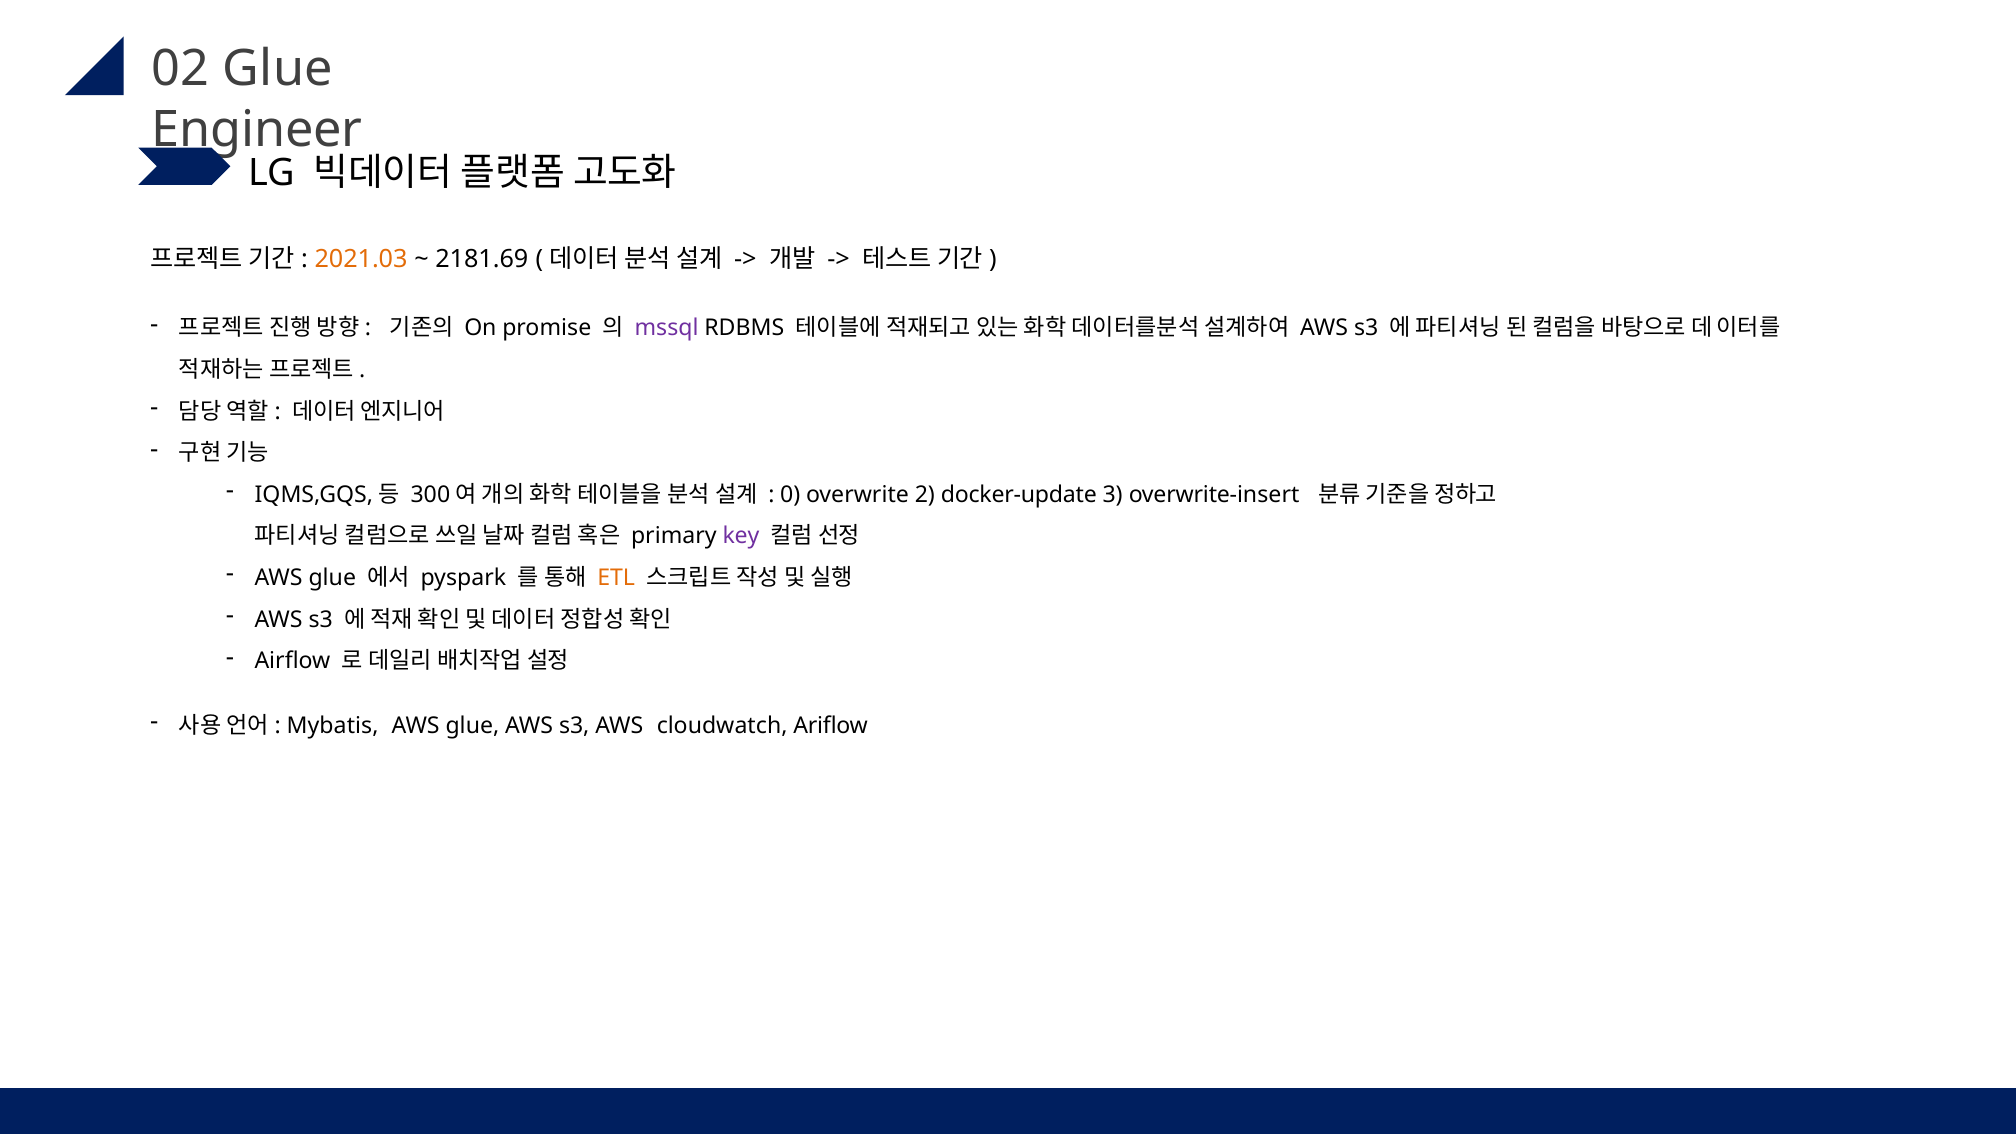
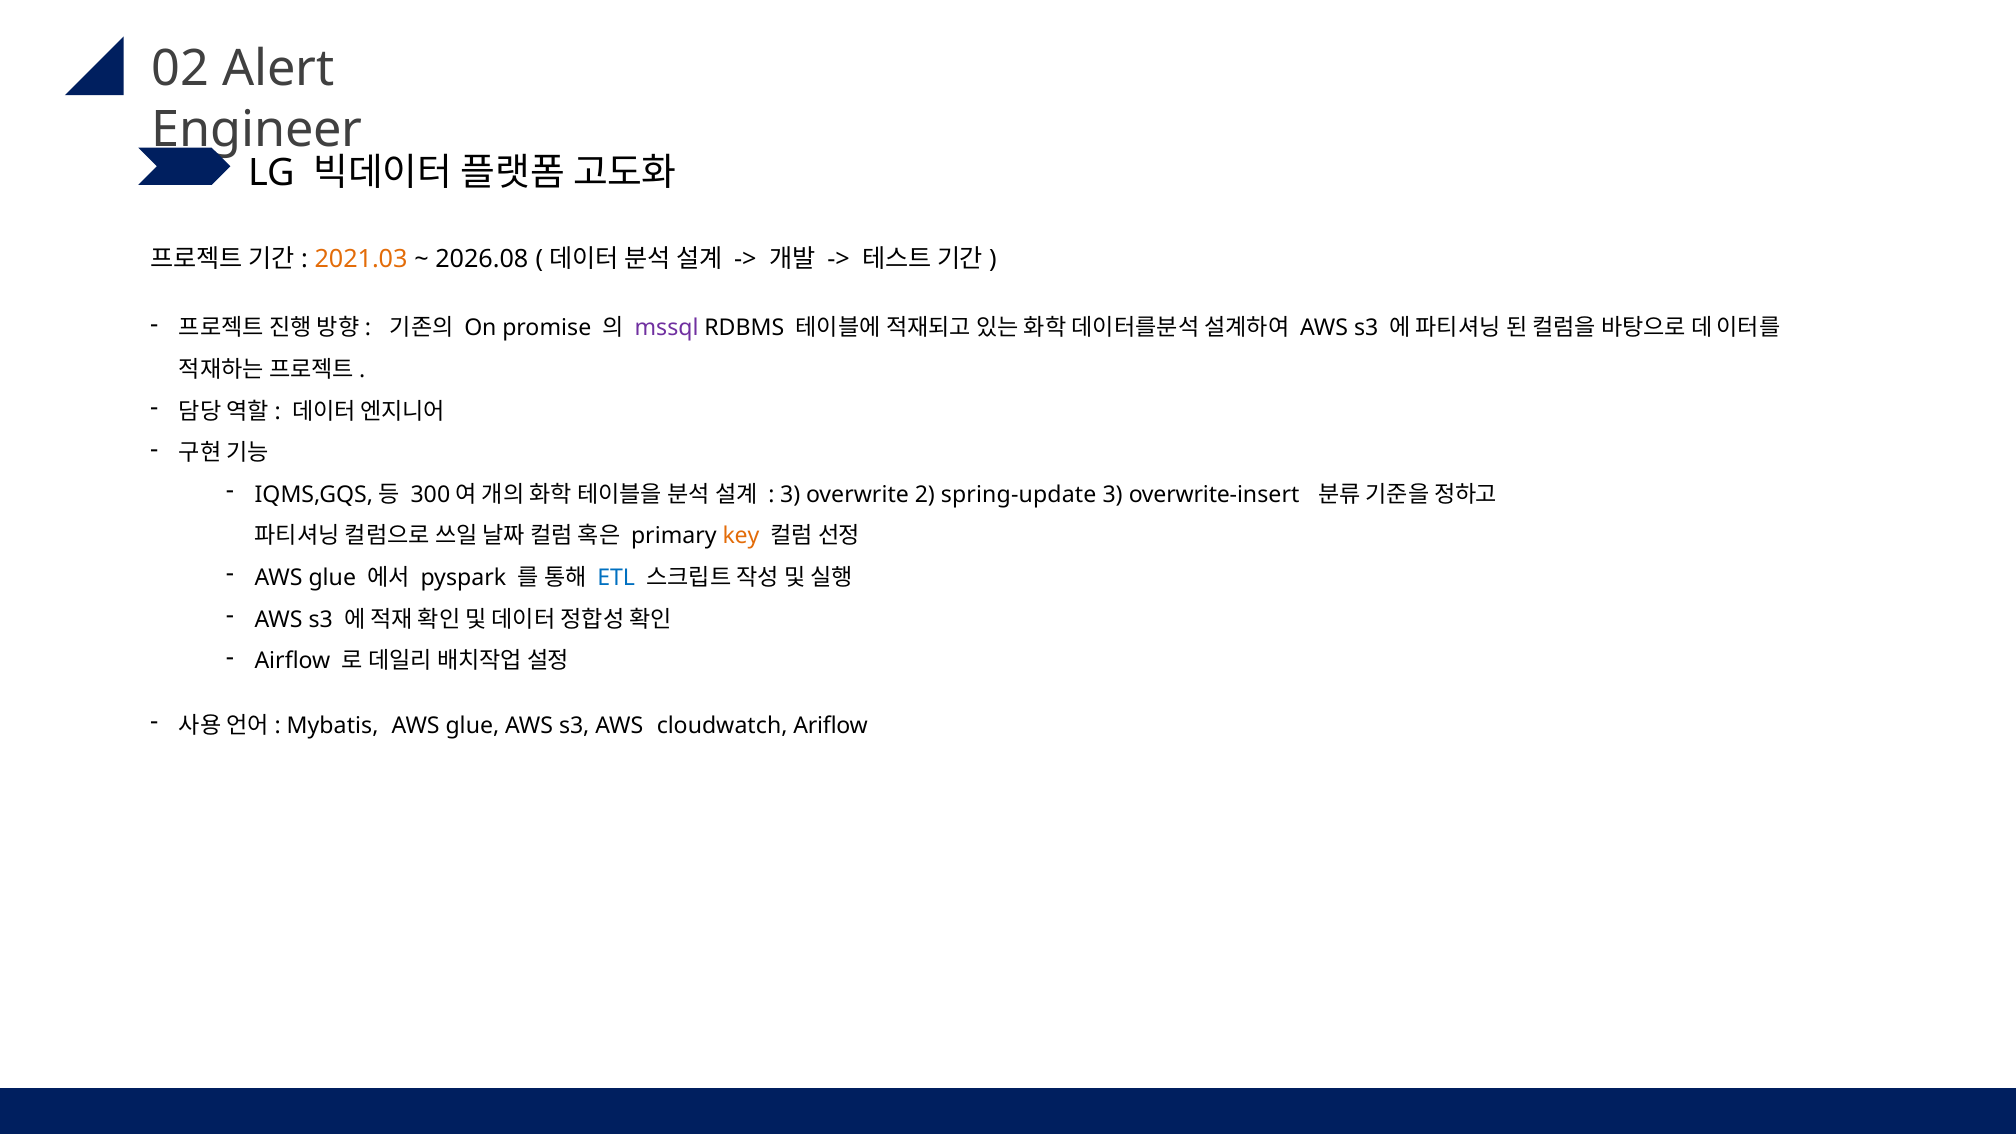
02 Glue: Glue -> Alert
2181.69: 2181.69 -> 2026.08
0 at (790, 495): 0 -> 3
docker-update: docker-update -> spring-update
key colour: purple -> orange
ETL colour: orange -> blue
